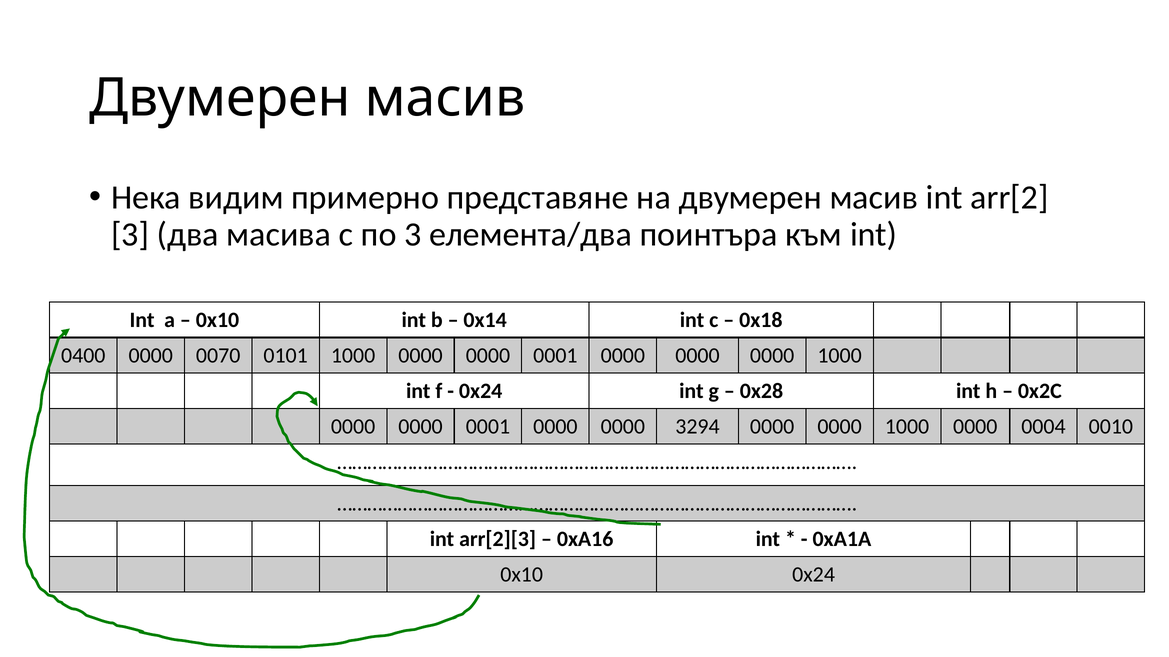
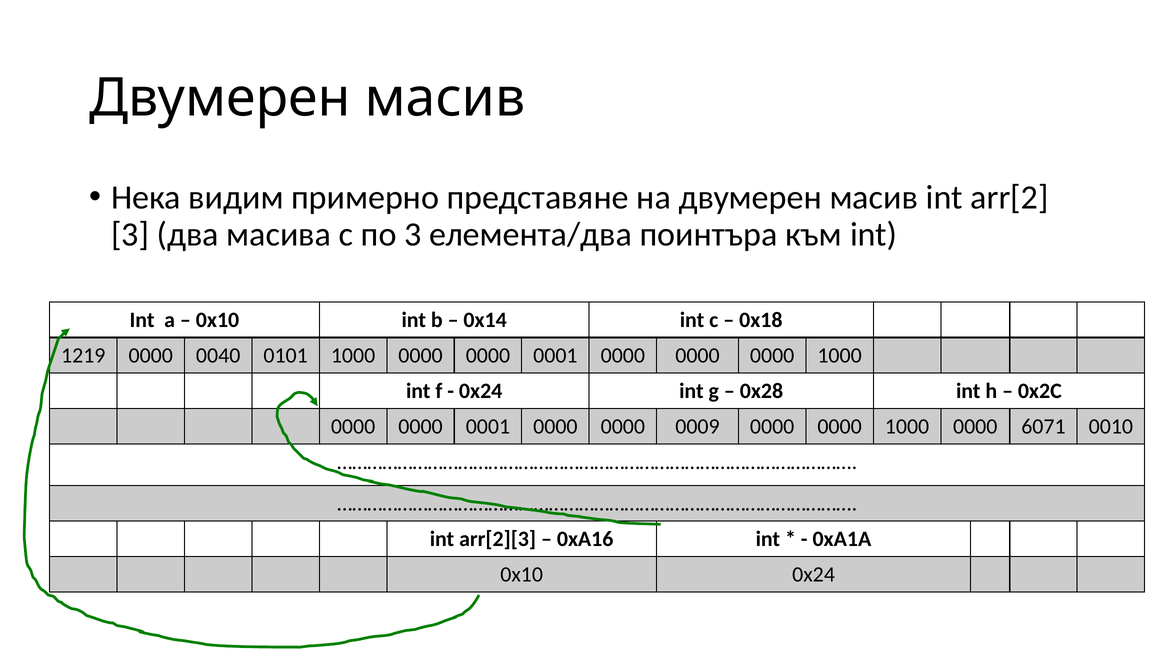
0400: 0400 -> 1219
0070: 0070 -> 0040
3294: 3294 -> 0009
0004: 0004 -> 6071
